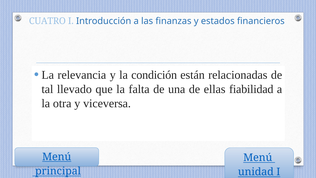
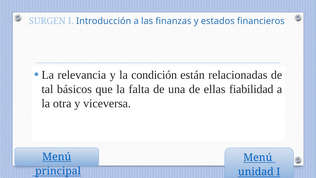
CUATRO: CUATRO -> SURGEN
llevado: llevado -> básicos
